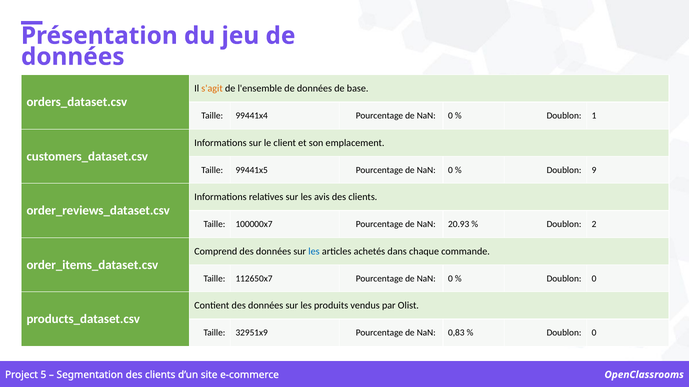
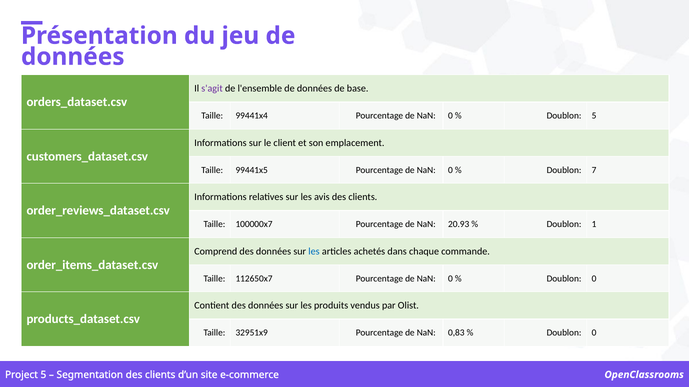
s'agit colour: orange -> purple
Doublon 1: 1 -> 5
9: 9 -> 7
2: 2 -> 1
